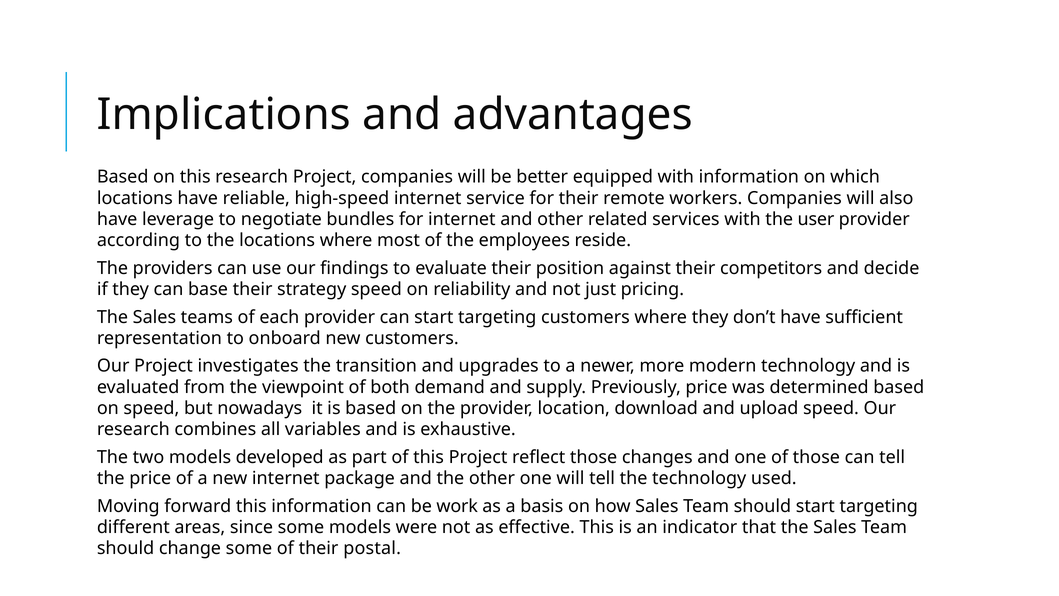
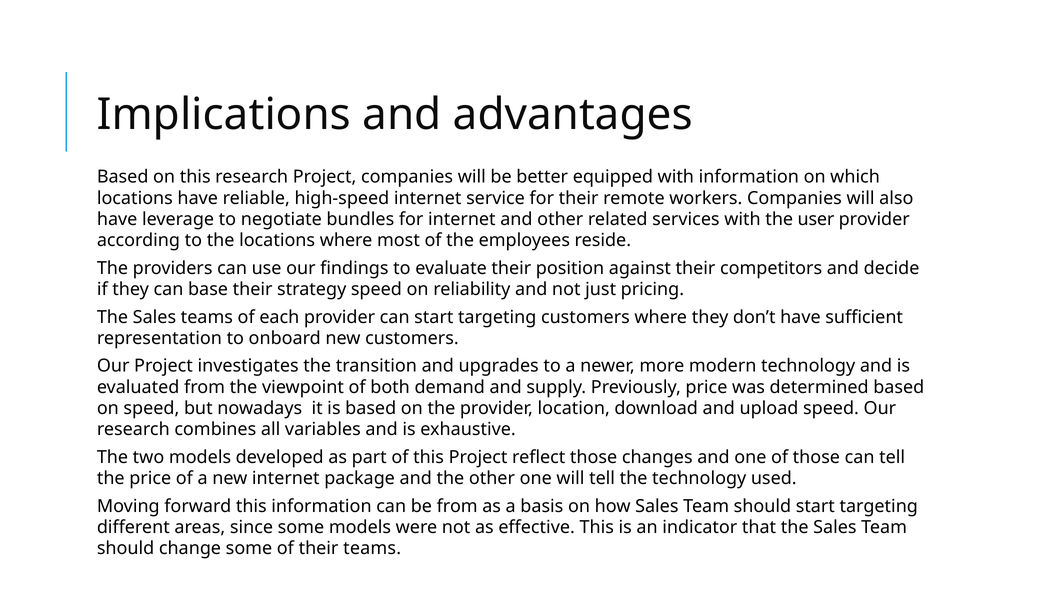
be work: work -> from
their postal: postal -> teams
